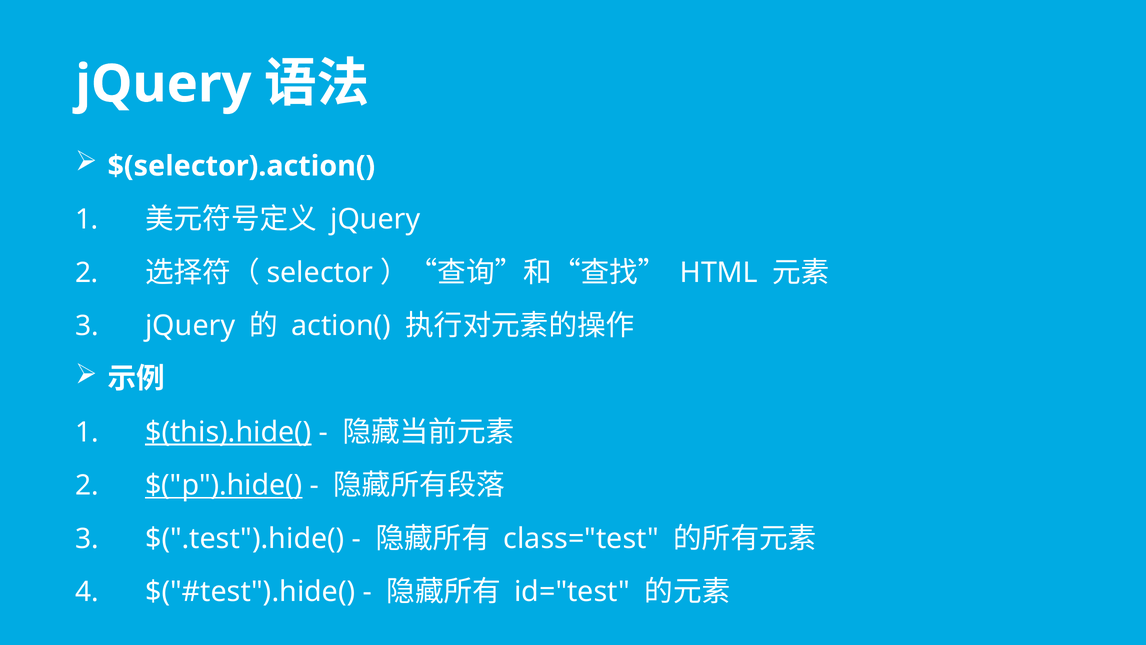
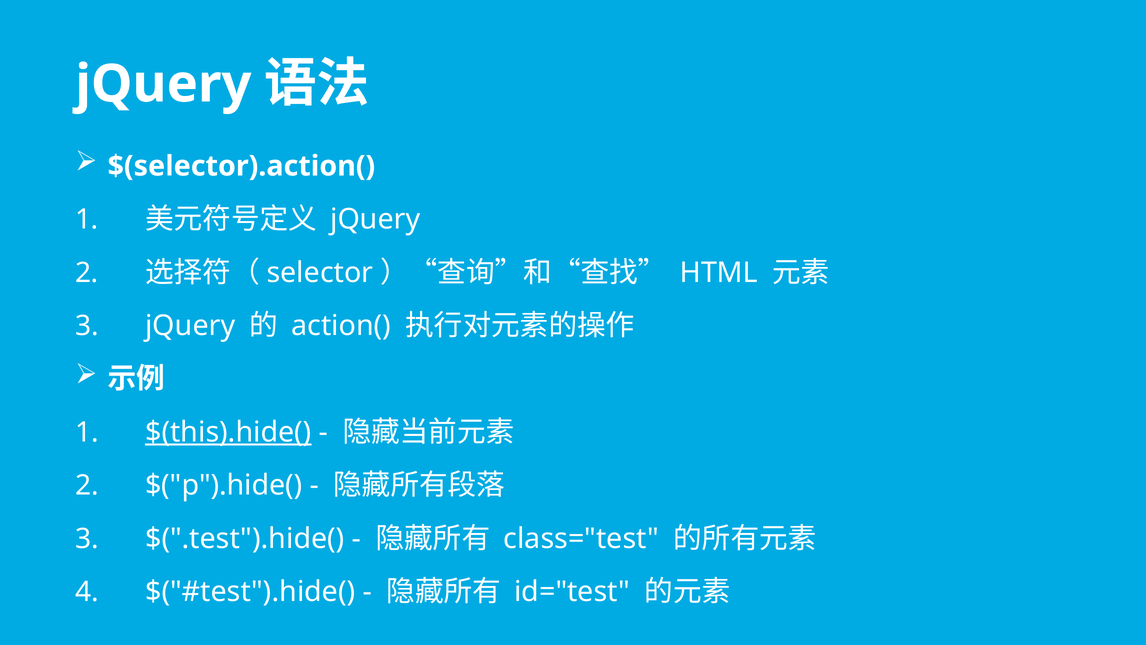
$("p").hide( underline: present -> none
